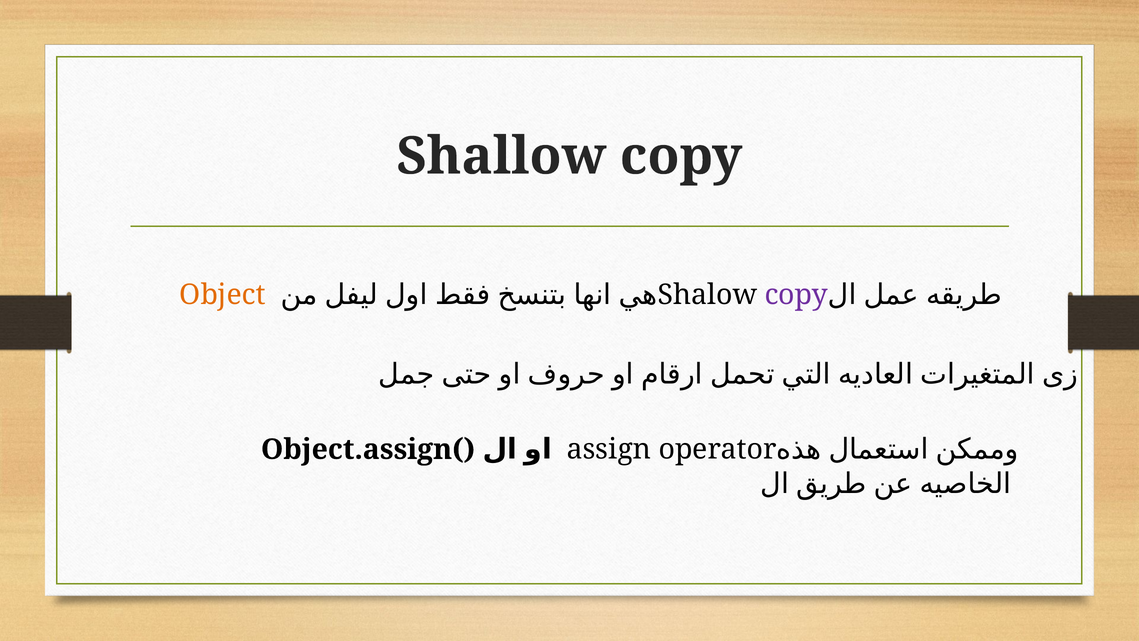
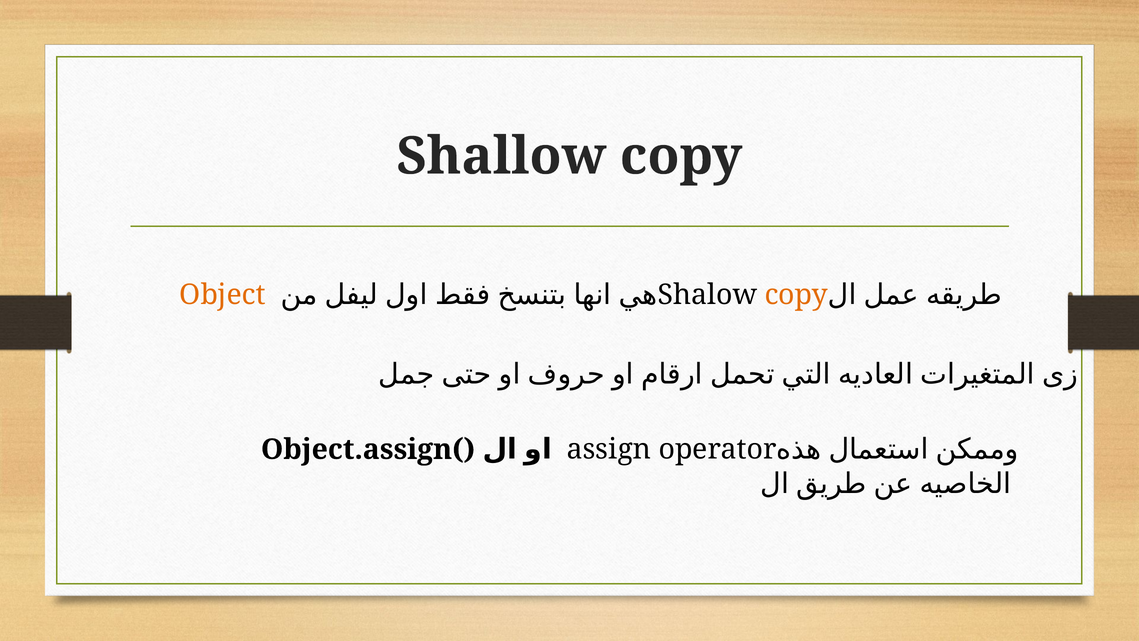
copy at (796, 295) colour: purple -> orange
